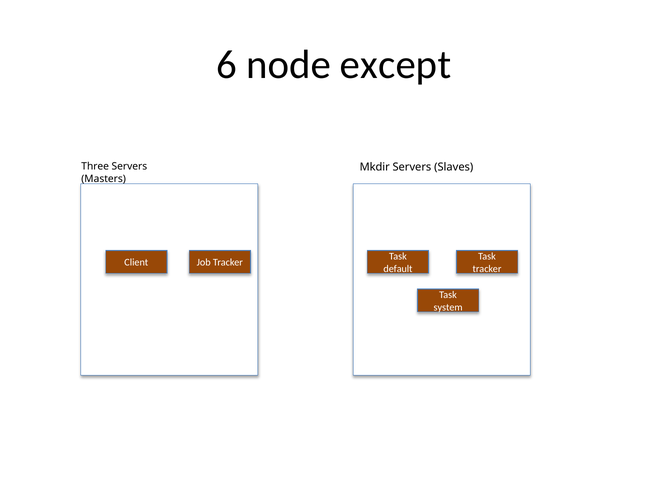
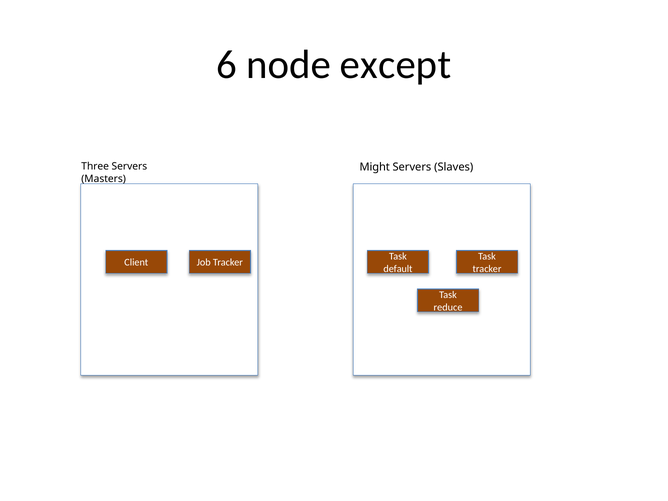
Mkdir: Mkdir -> Might
system: system -> reduce
